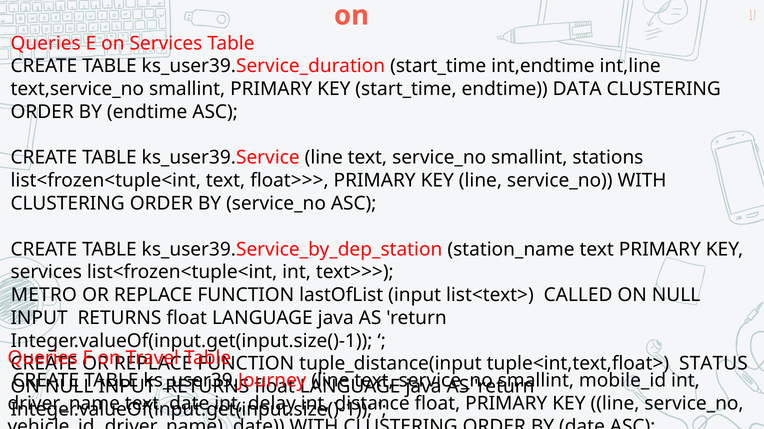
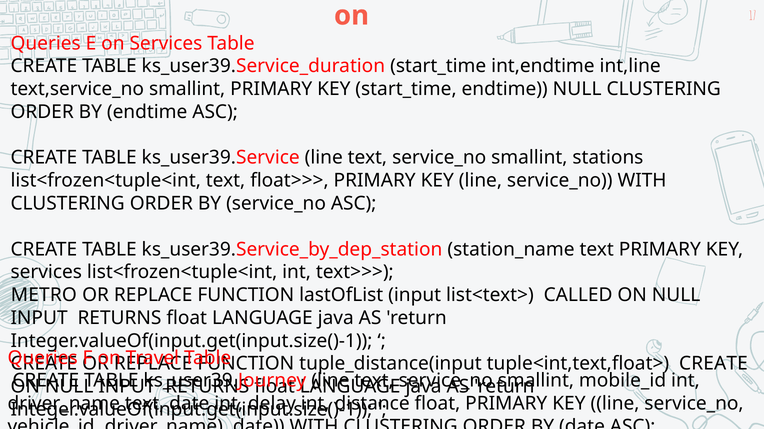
endtime DATA: DATA -> NULL
tuple<int,text,float> STATUS: STATUS -> CREATE
